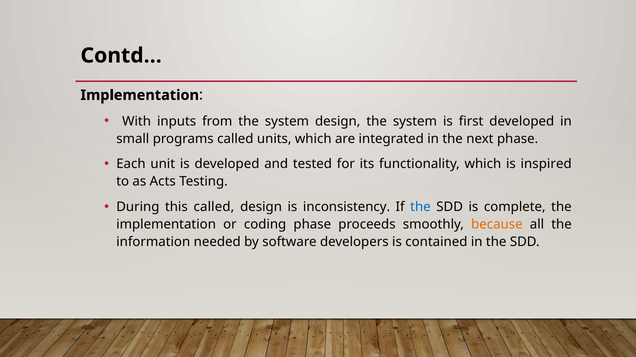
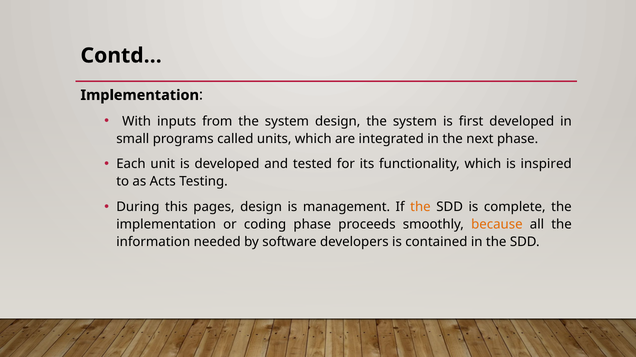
this called: called -> pages
inconsistency: inconsistency -> management
the at (420, 207) colour: blue -> orange
